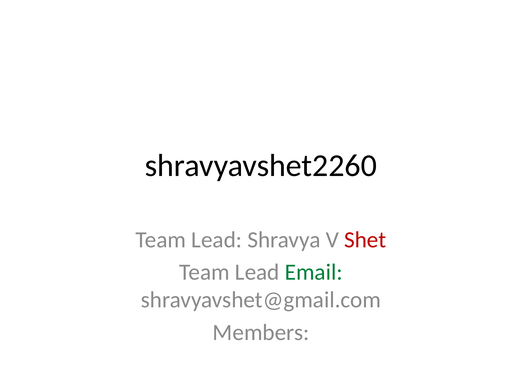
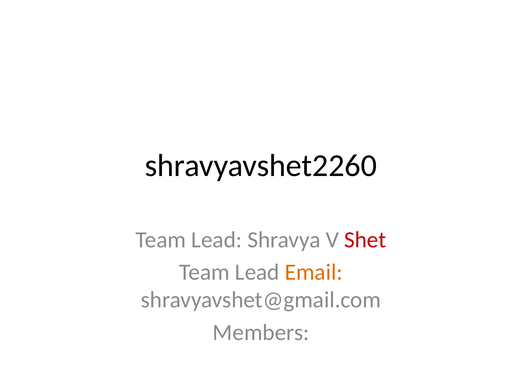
Email colour: green -> orange
